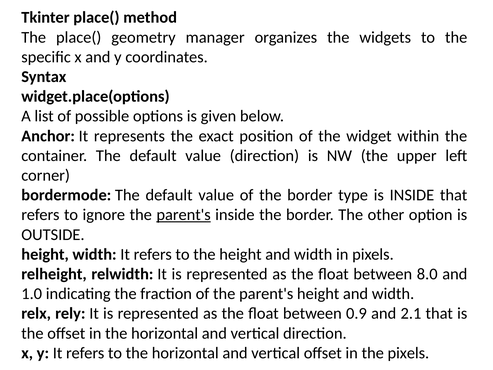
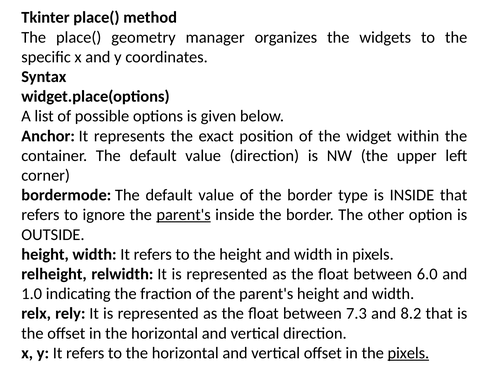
8.0: 8.0 -> 6.0
0.9: 0.9 -> 7.3
2.1: 2.1 -> 8.2
pixels at (408, 353) underline: none -> present
